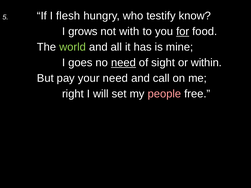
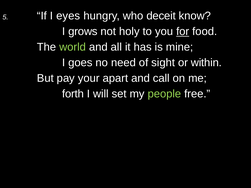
flesh: flesh -> eyes
testify: testify -> deceit
with: with -> holy
need at (123, 63) underline: present -> none
your need: need -> apart
right: right -> forth
people colour: pink -> light green
